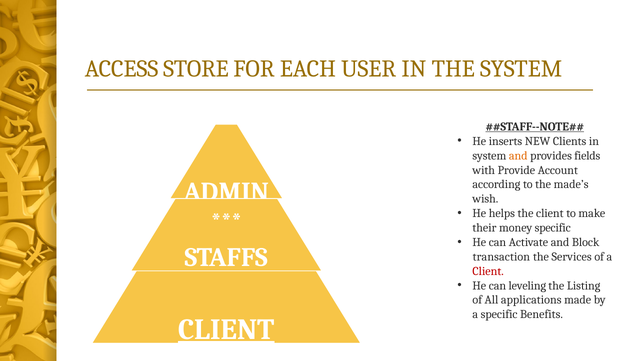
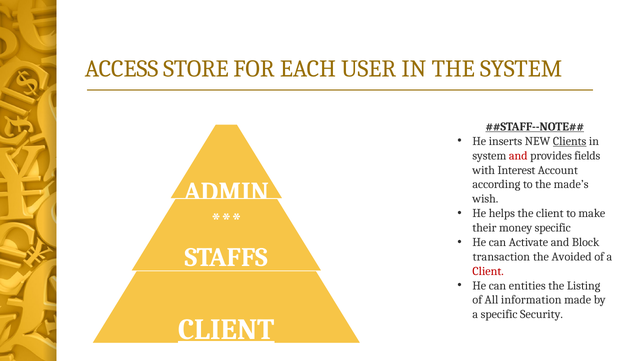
Clients underline: none -> present
and at (518, 155) colour: orange -> red
Provide: Provide -> Interest
Services: Services -> Avoided
leveling: leveling -> entities
applications: applications -> information
Benefits: Benefits -> Security
